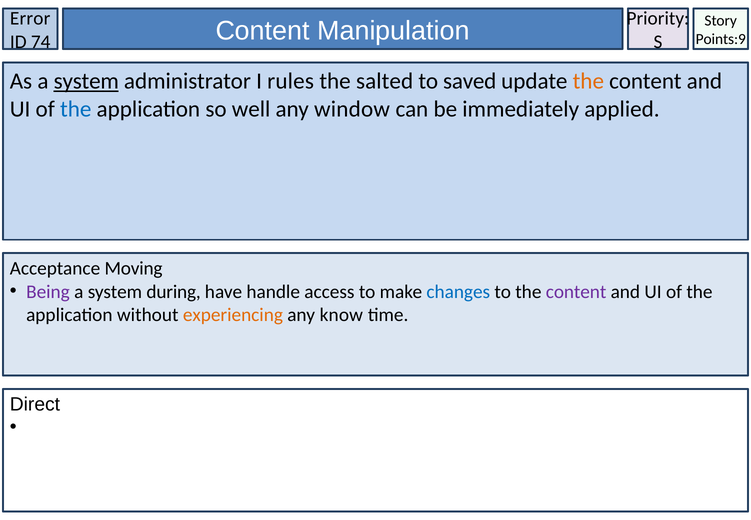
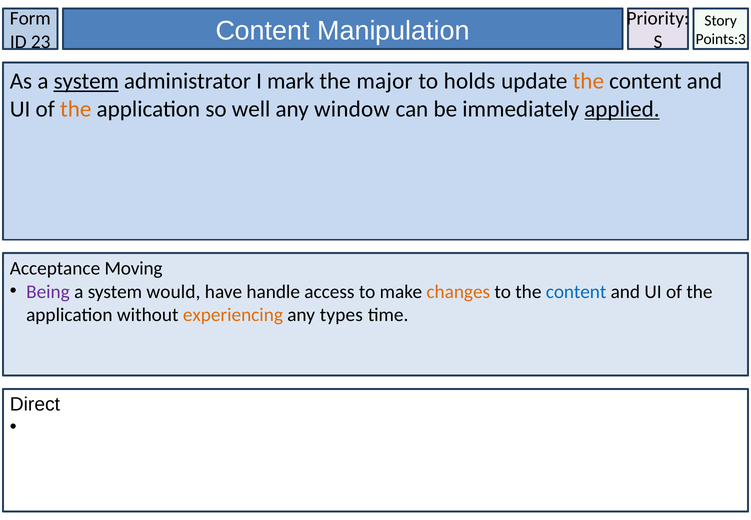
Error: Error -> Form
Points:9: Points:9 -> Points:3
74: 74 -> 23
rules: rules -> mark
salted: salted -> major
saved: saved -> holds
the at (76, 109) colour: blue -> orange
applied underline: none -> present
during: during -> would
changes colour: blue -> orange
content at (576, 292) colour: purple -> blue
know: know -> types
